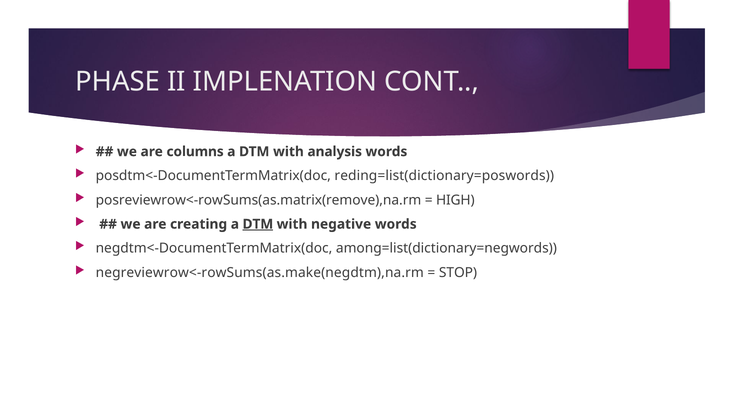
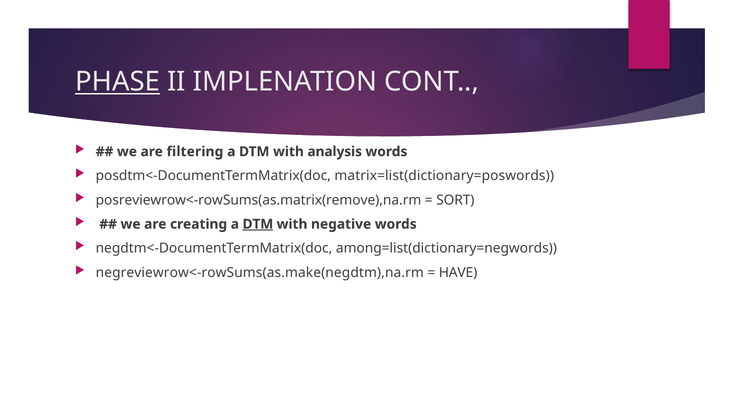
PHASE underline: none -> present
columns: columns -> filtering
reding=list(dictionary=poswords: reding=list(dictionary=poswords -> matrix=list(dictionary=poswords
HIGH: HIGH -> SORT
STOP: STOP -> HAVE
